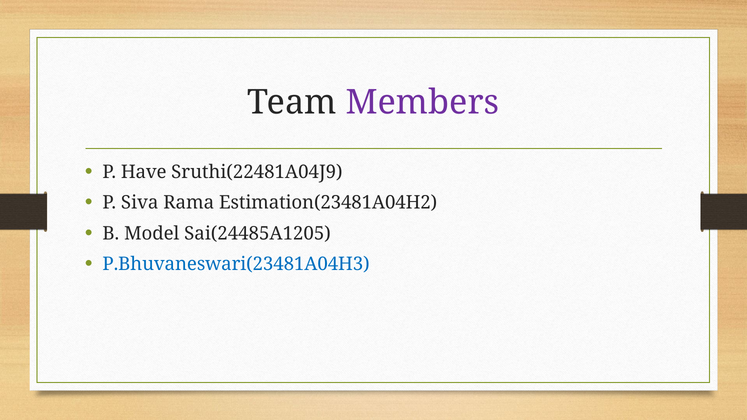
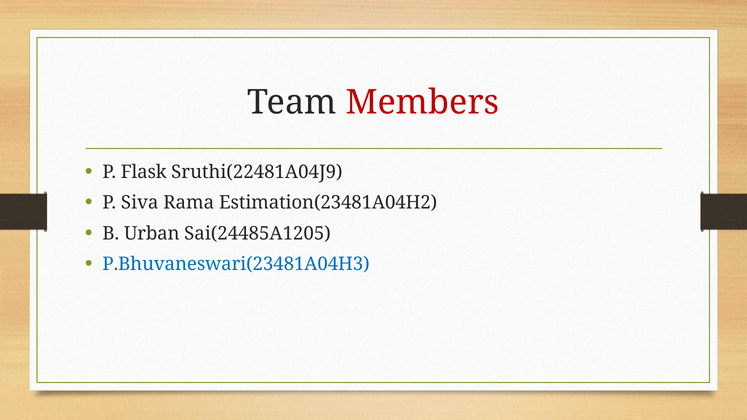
Members colour: purple -> red
Have: Have -> Flask
Model: Model -> Urban
